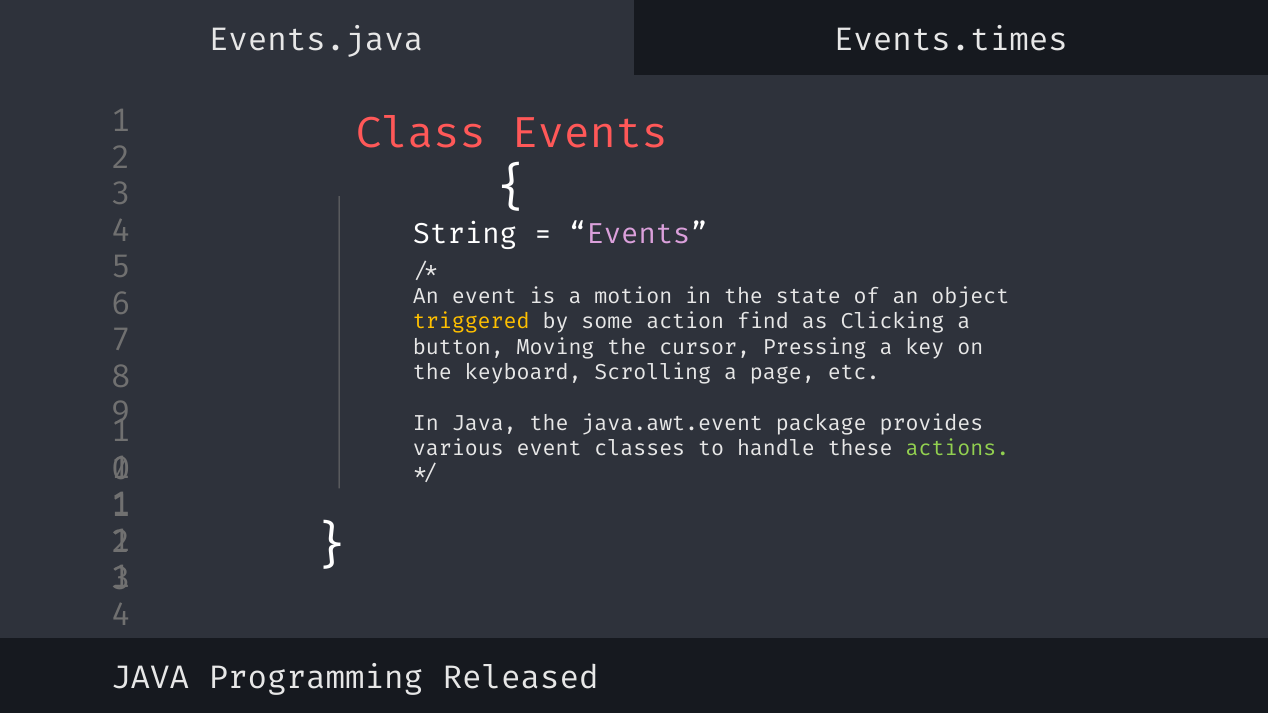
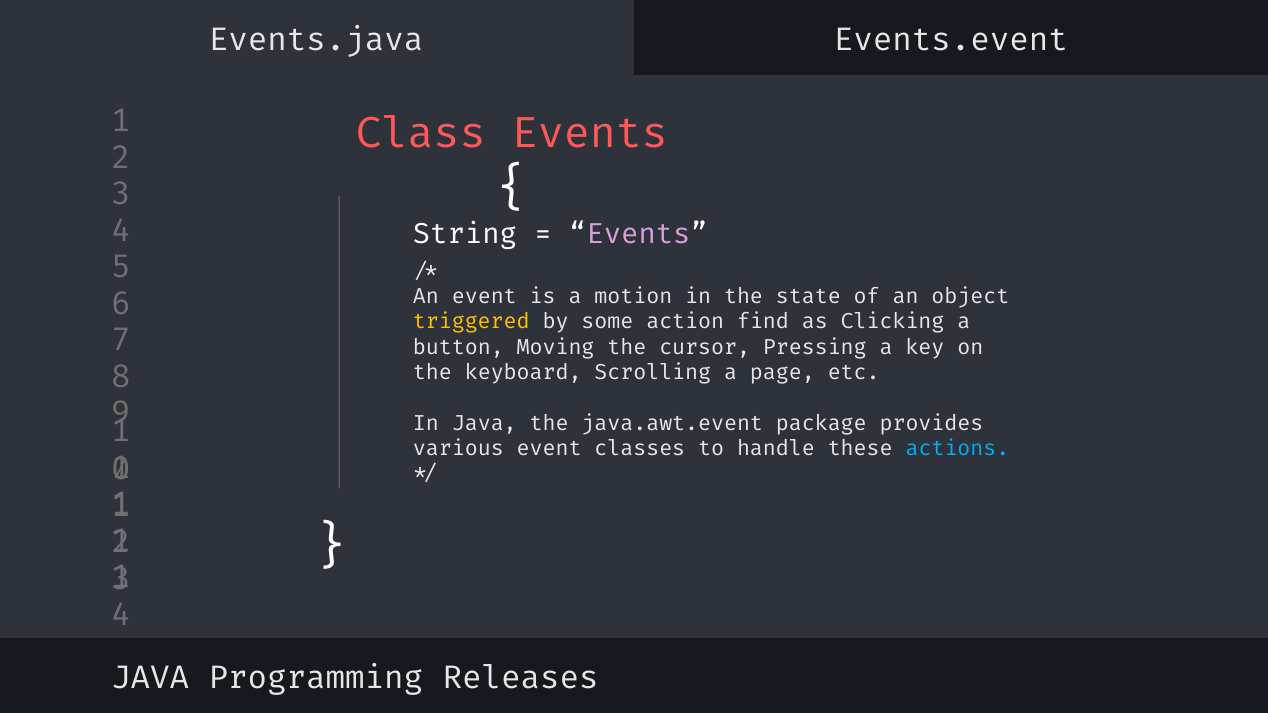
Events.times: Events.times -> Events.event
actions colour: light green -> light blue
Released: Released -> Releases
